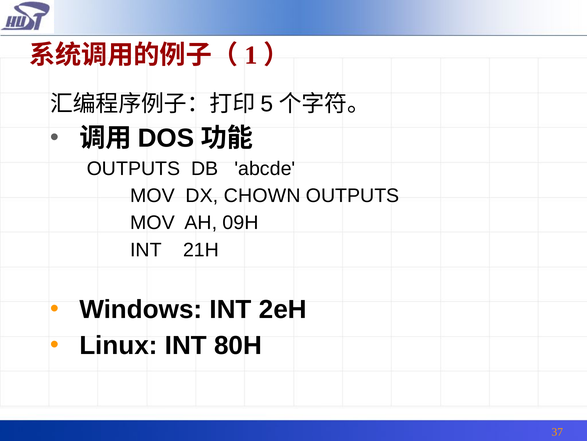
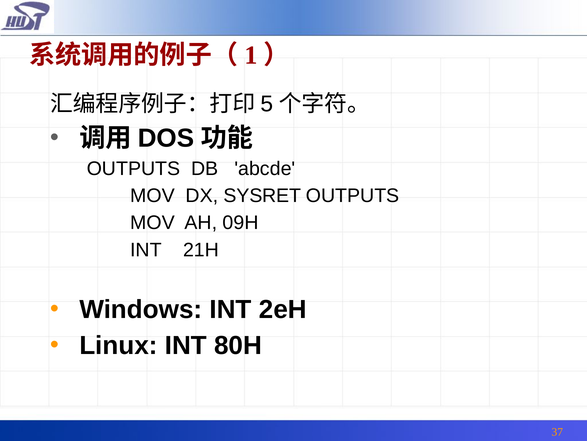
CHOWN: CHOWN -> SYSRET
